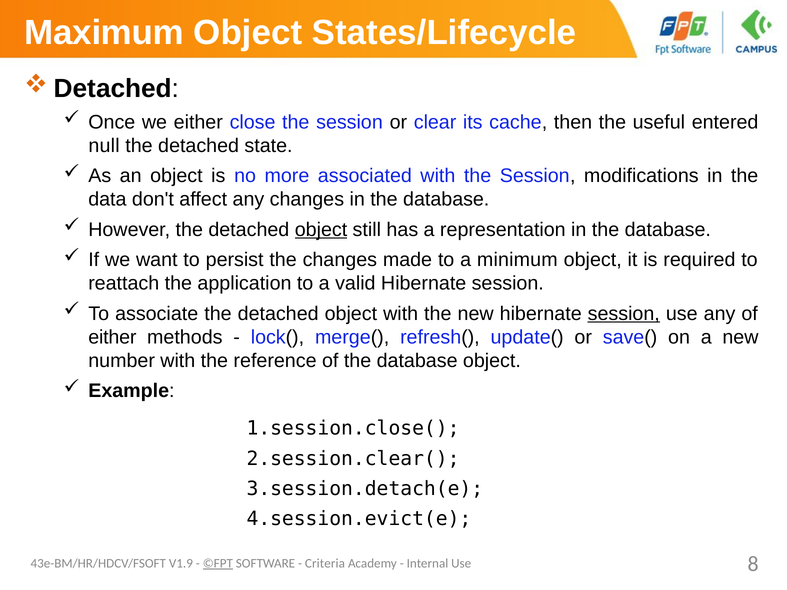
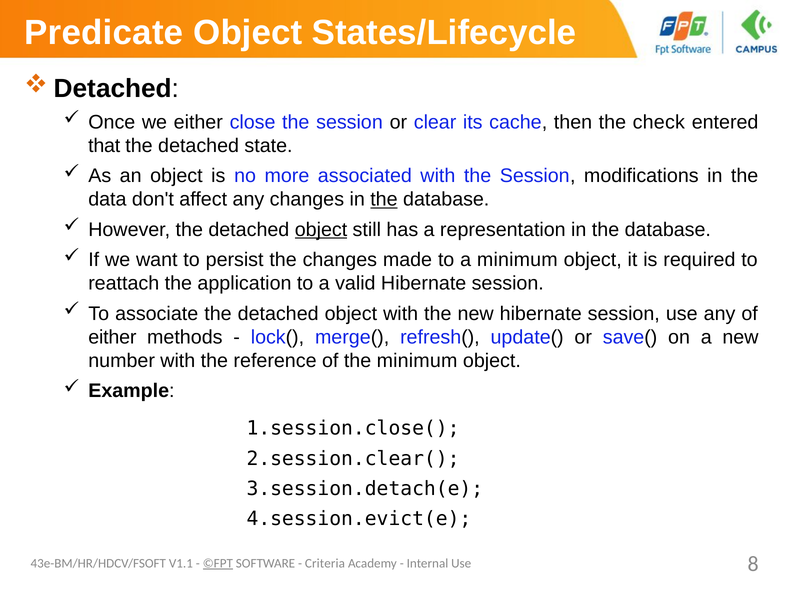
Maximum: Maximum -> Predicate
useful: useful -> check
null: null -> that
the at (384, 200) underline: none -> present
session at (624, 314) underline: present -> none
of the database: database -> minimum
V1.9: V1.9 -> V1.1
